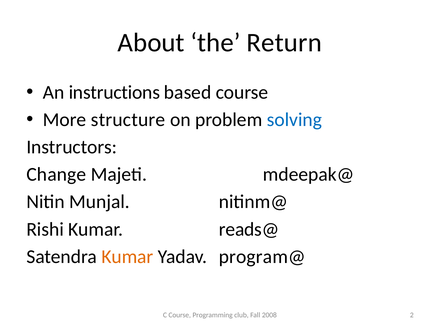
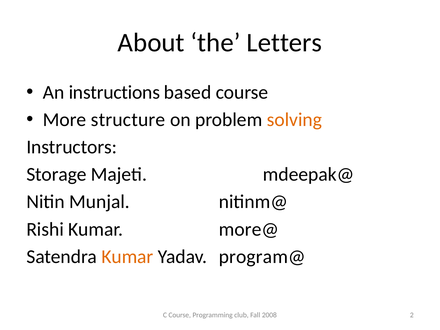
Return: Return -> Letters
solving colour: blue -> orange
Change: Change -> Storage
reads@: reads@ -> more@
